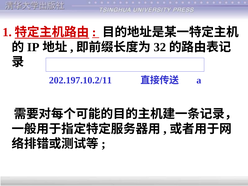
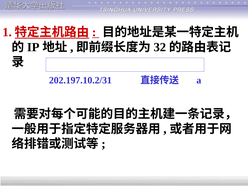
202.197.10.2/11: 202.197.10.2/11 -> 202.197.10.2/31
